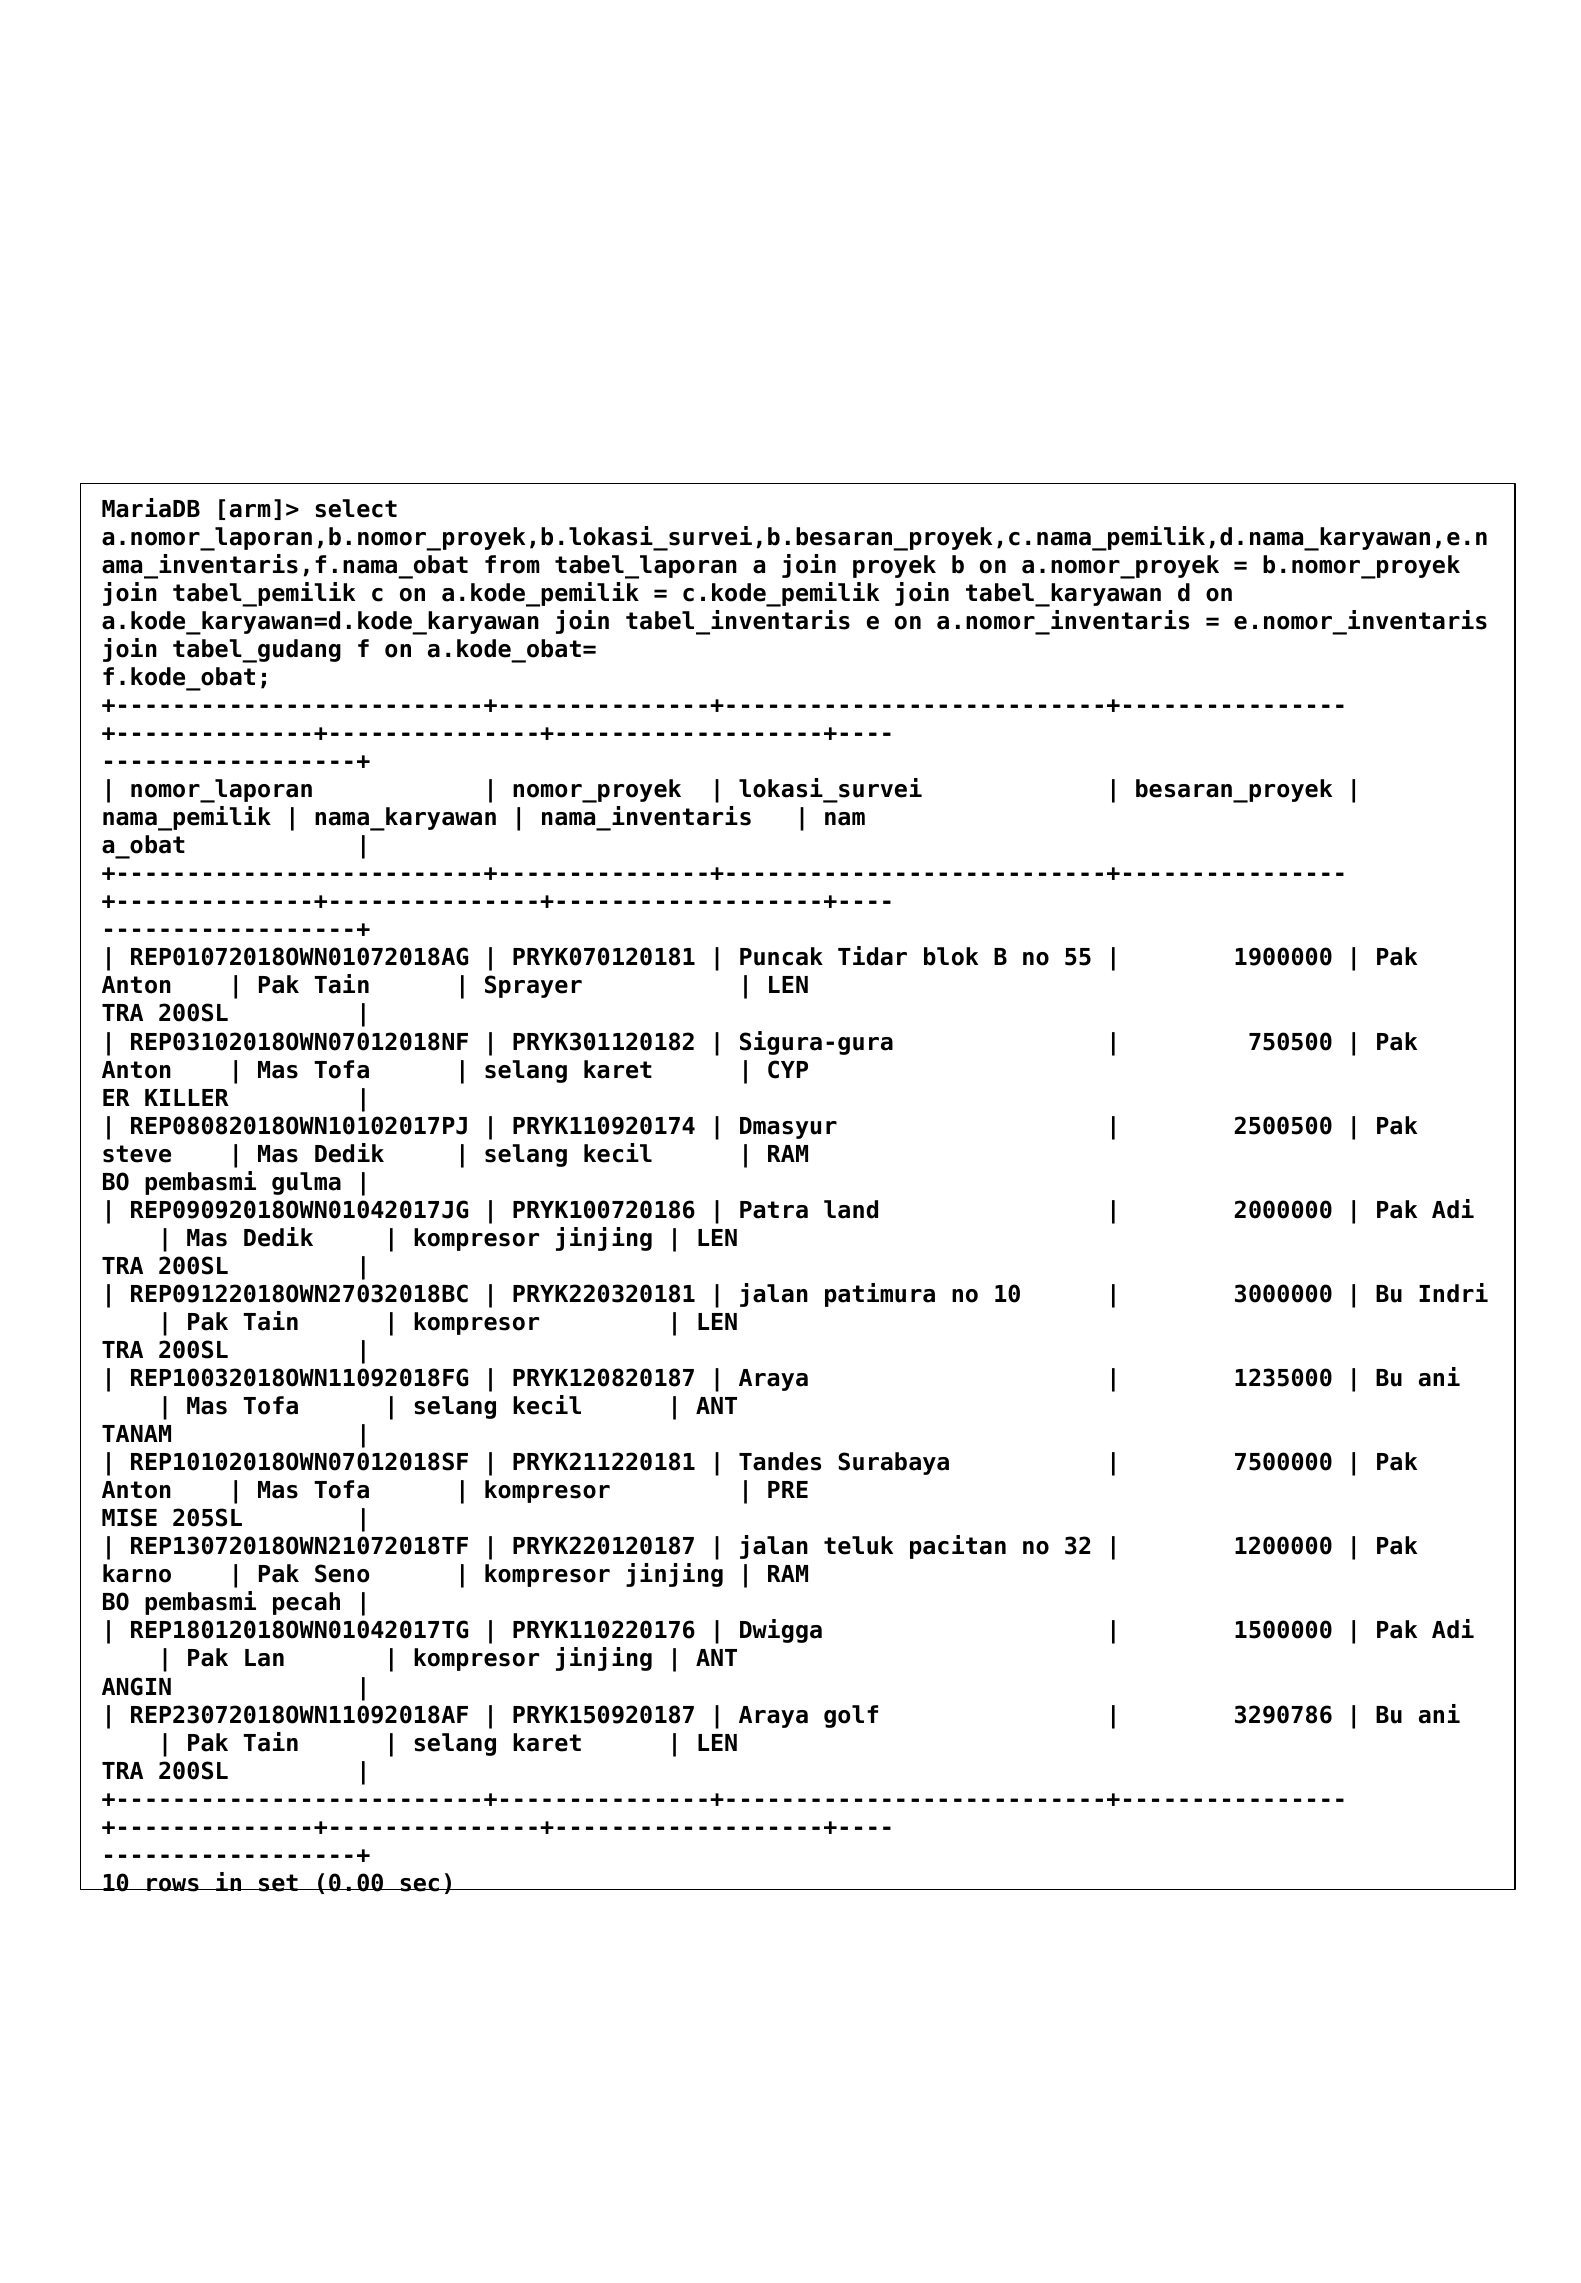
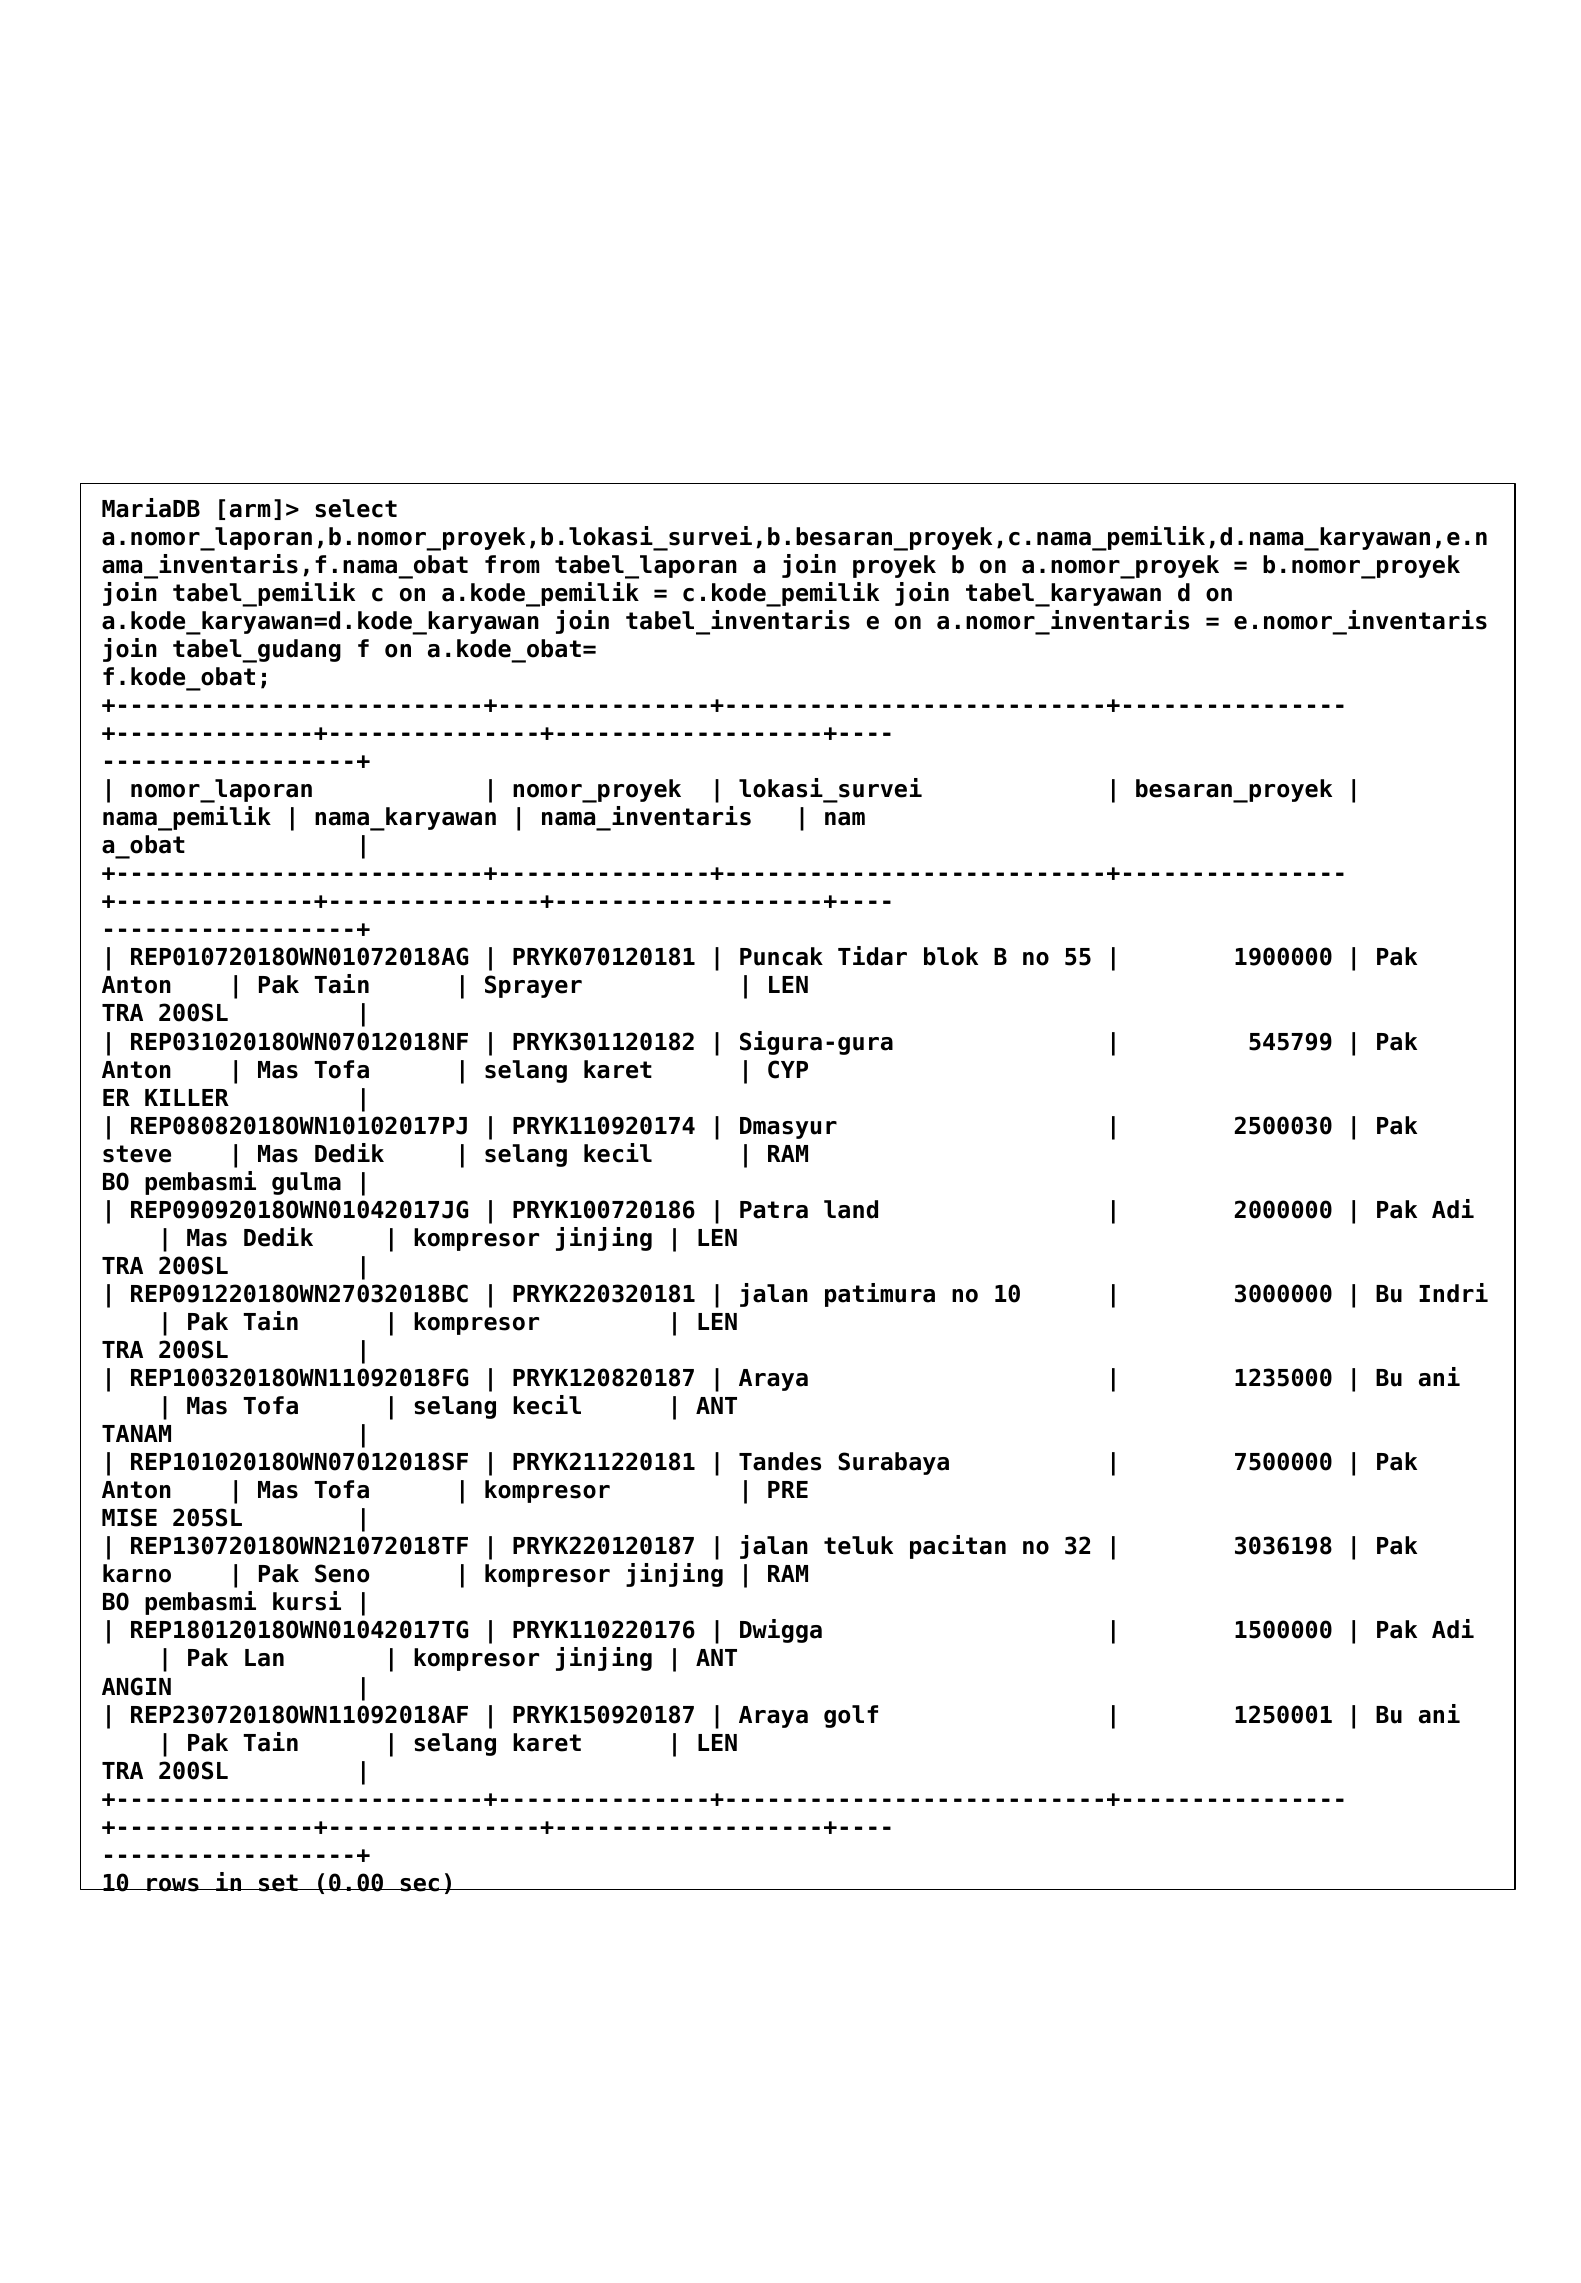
750500: 750500 -> 545799
2500500: 2500500 -> 2500030
1200000: 1200000 -> 3036198
pecah: pecah -> kursi
3290786: 3290786 -> 1250001
